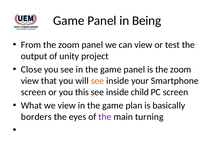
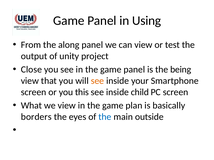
Being: Being -> Using
From the zoom: zoom -> along
is the zoom: zoom -> being
the at (105, 117) colour: purple -> blue
turning: turning -> outside
